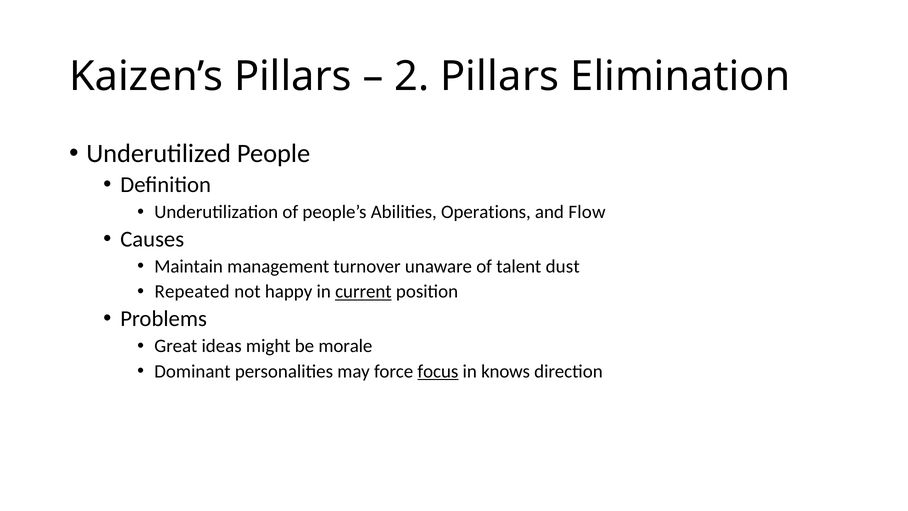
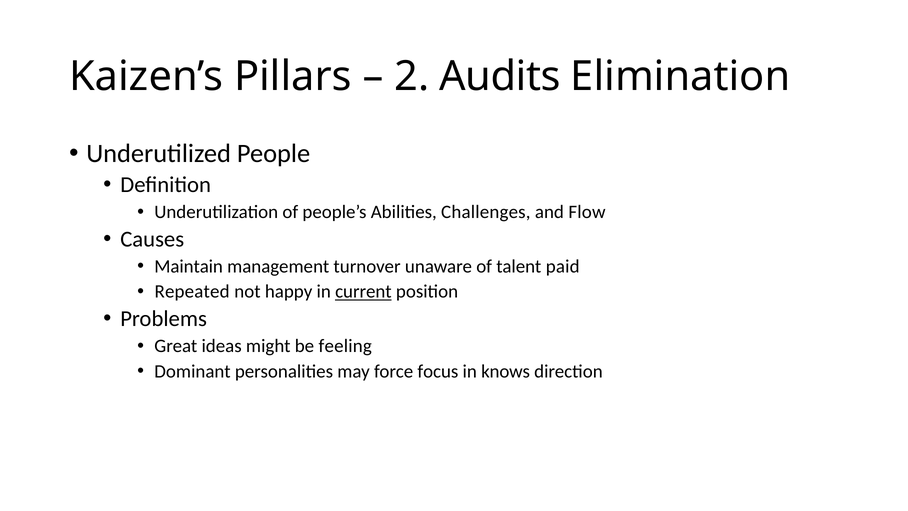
2 Pillars: Pillars -> Audits
Operations: Operations -> Challenges
dust: dust -> paid
morale: morale -> feeling
focus underline: present -> none
